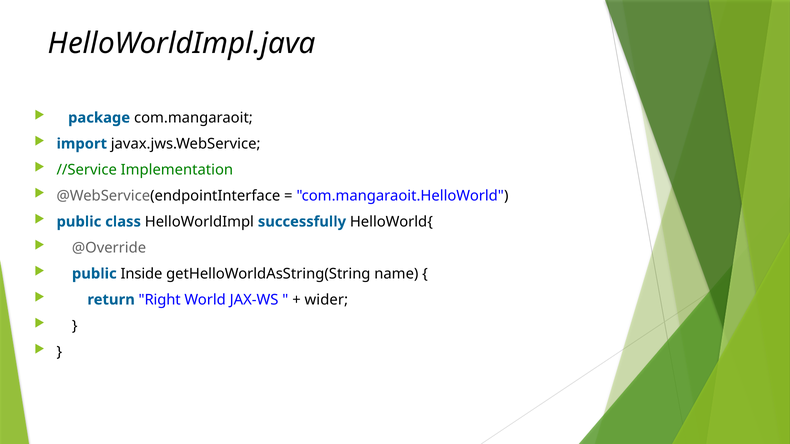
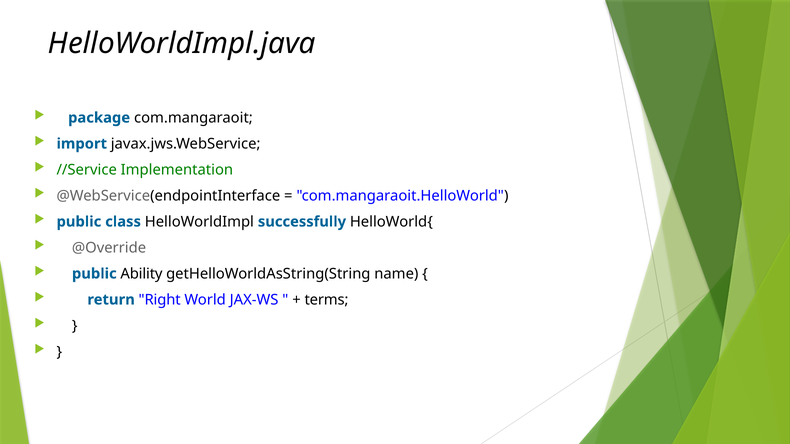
Inside: Inside -> Ability
wider: wider -> terms
